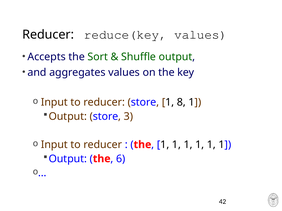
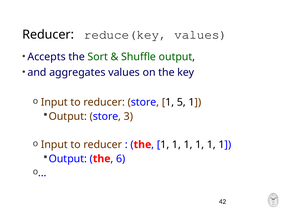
8: 8 -> 5
